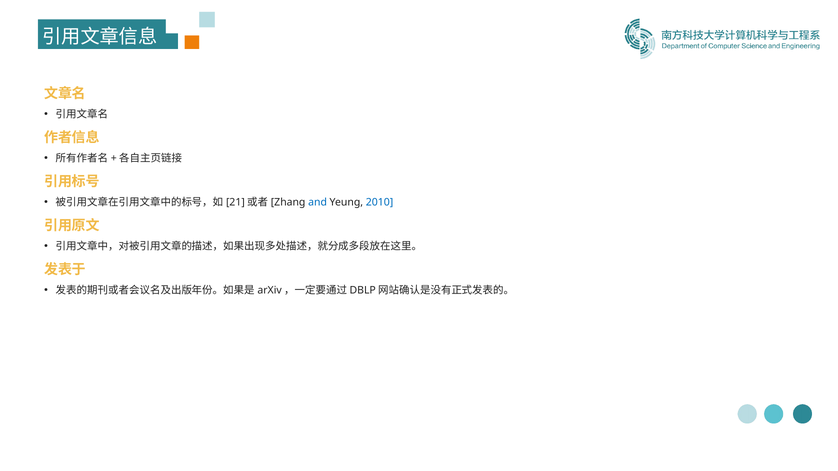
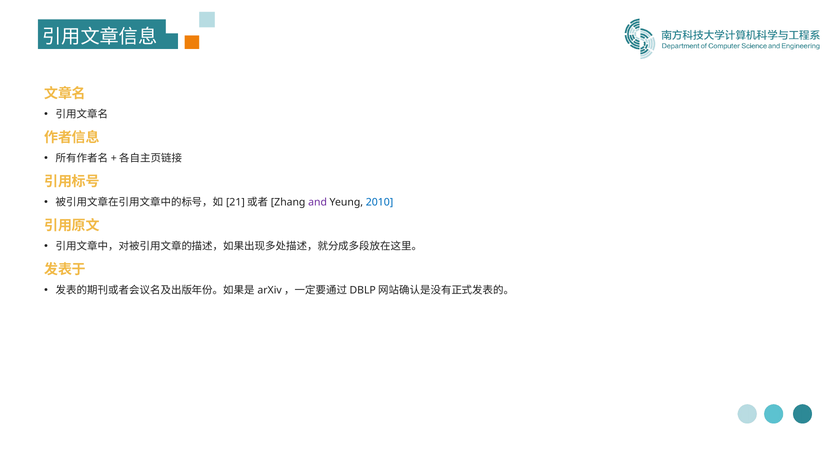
and colour: blue -> purple
